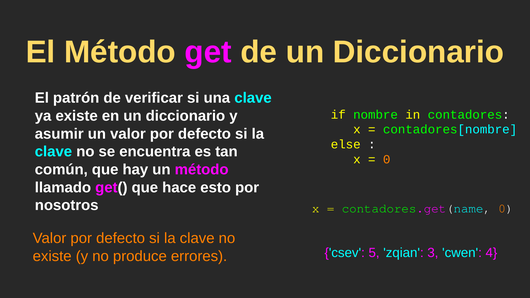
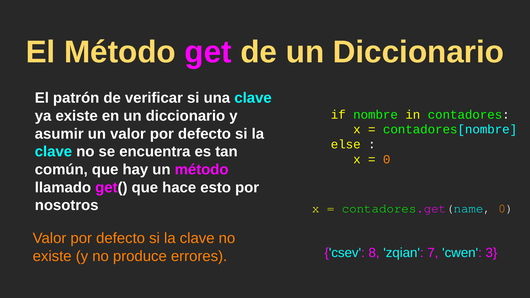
5: 5 -> 8
3: 3 -> 7
4: 4 -> 3
